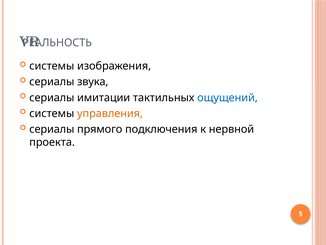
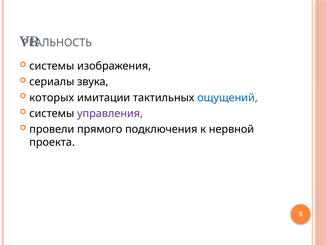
сериалы at (52, 97): сериалы -> которых
управления colour: orange -> purple
сериалы at (52, 129): сериалы -> провели
